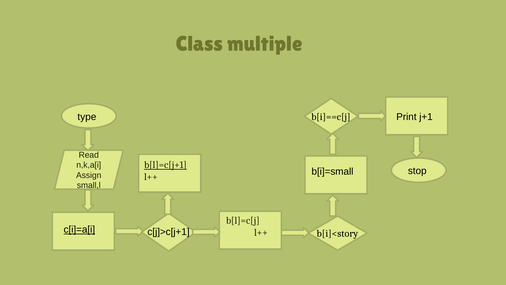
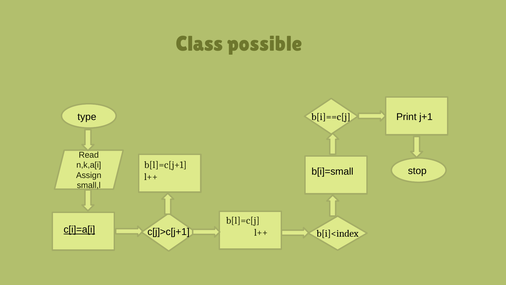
multiple: multiple -> possible
b[l]=c[j+1 underline: present -> none
b[i]<story: b[i]<story -> b[i]<index
